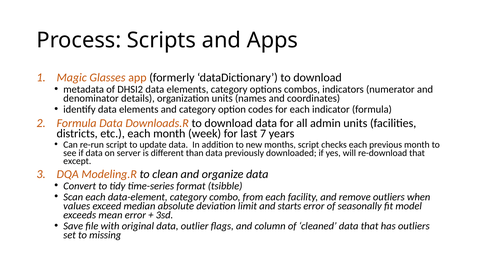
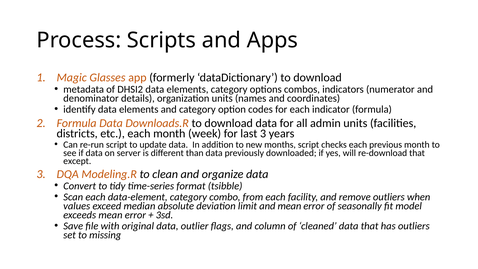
last 7: 7 -> 3
and starts: starts -> mean
